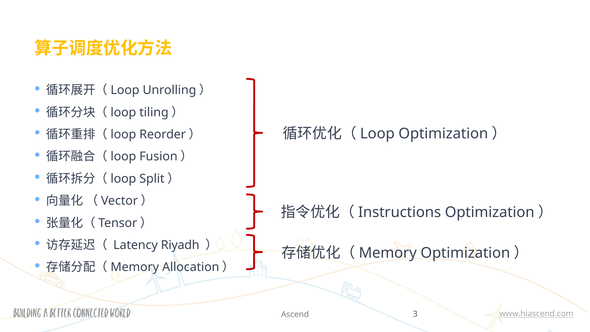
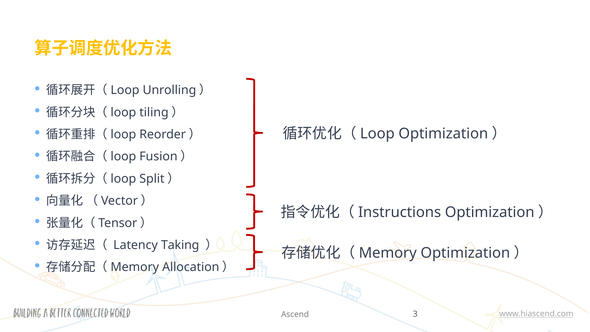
Riyadh: Riyadh -> Taking
